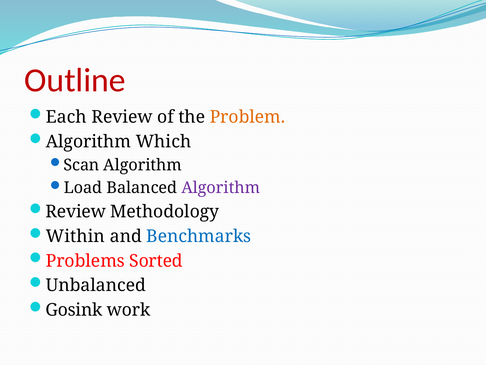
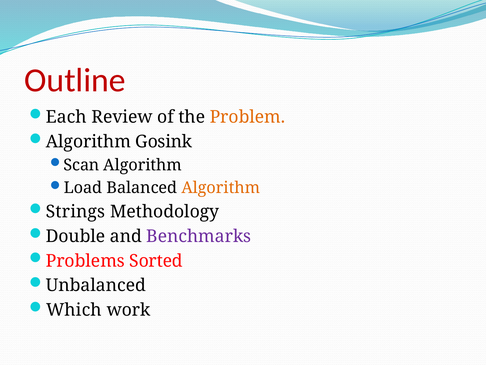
Which: Which -> Gosink
Algorithm at (221, 188) colour: purple -> orange
Review at (76, 211): Review -> Strings
Within: Within -> Double
Benchmarks colour: blue -> purple
Gosink: Gosink -> Which
